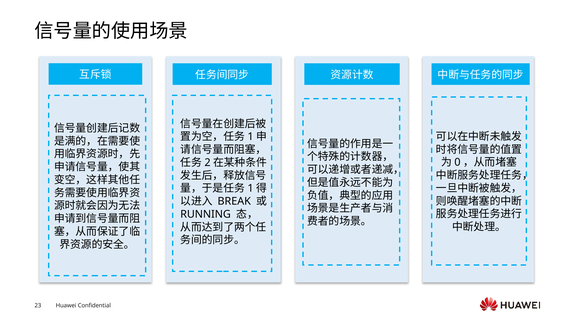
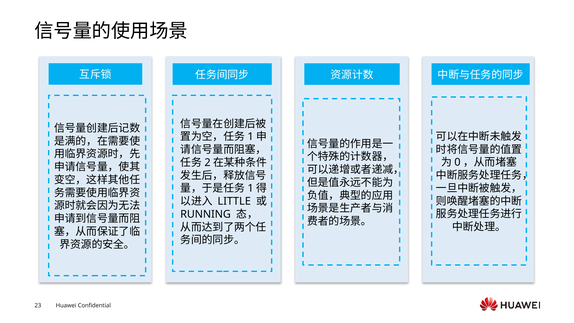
BREAK: BREAK -> LITTLE
